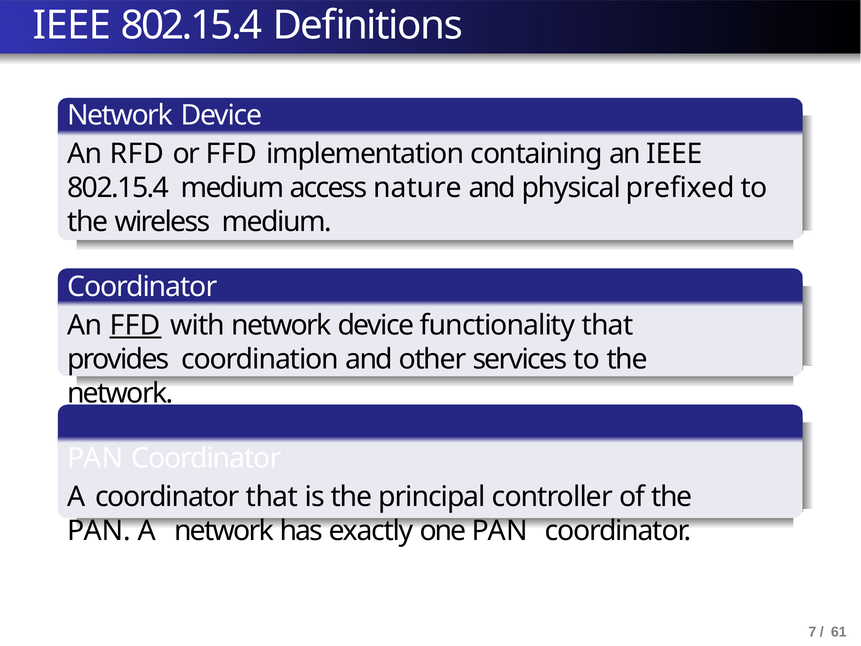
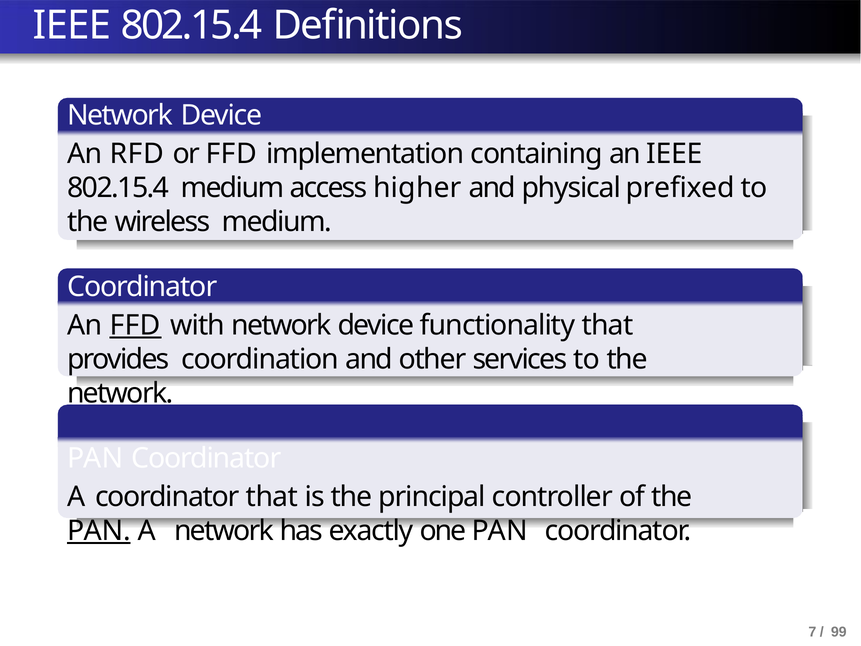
nature: nature -> higher
PAN at (99, 531) underline: none -> present
61: 61 -> 99
